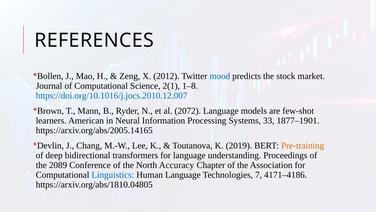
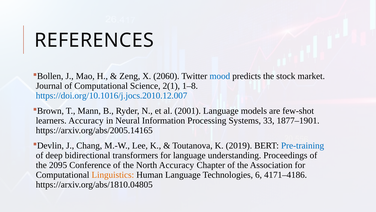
2012: 2012 -> 2060
2072: 2072 -> 2001
learners American: American -> Accuracy
Pre-training colour: orange -> blue
2089: 2089 -> 2095
Linguistics colour: blue -> orange
7: 7 -> 6
